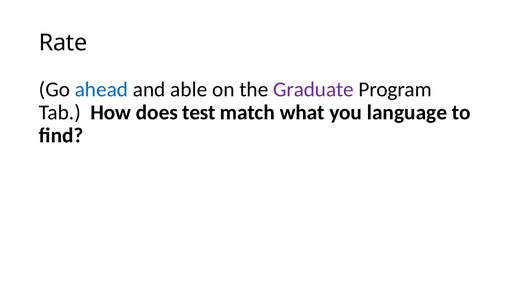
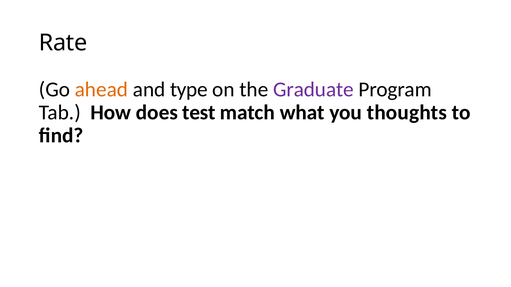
ahead colour: blue -> orange
able: able -> type
language: language -> thoughts
